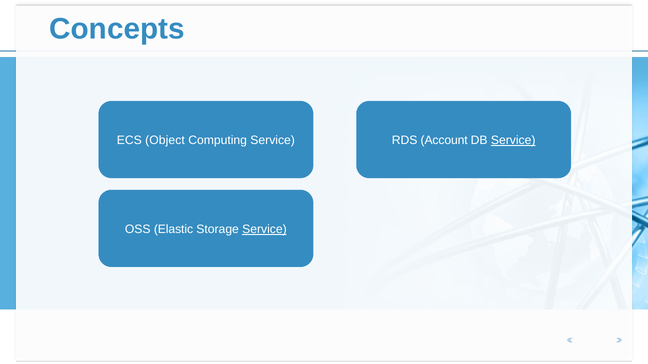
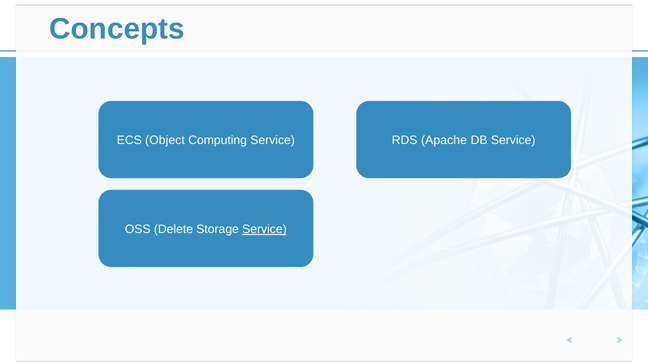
Account: Account -> Apache
Service at (513, 141) underline: present -> none
Elastic: Elastic -> Delete
